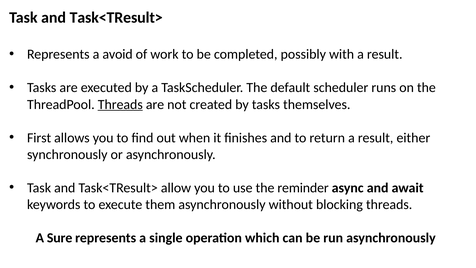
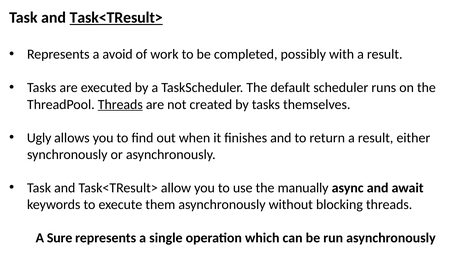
Task<TResult> at (116, 18) underline: none -> present
First: First -> Ugly
reminder: reminder -> manually
